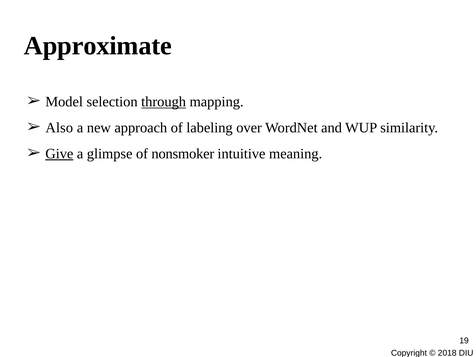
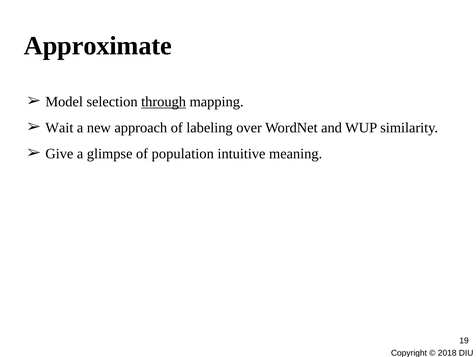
Also: Also -> Wait
Give underline: present -> none
nonsmoker: nonsmoker -> population
